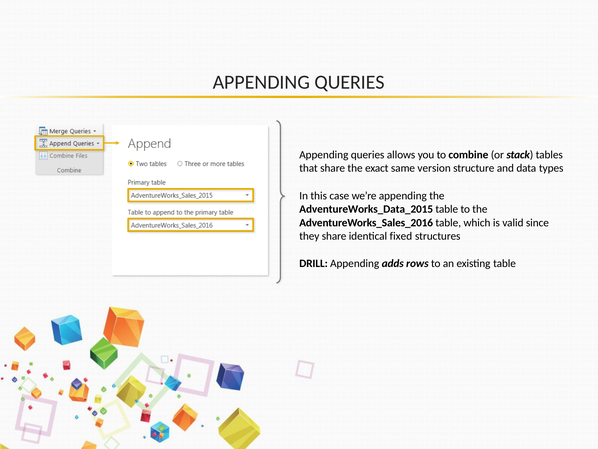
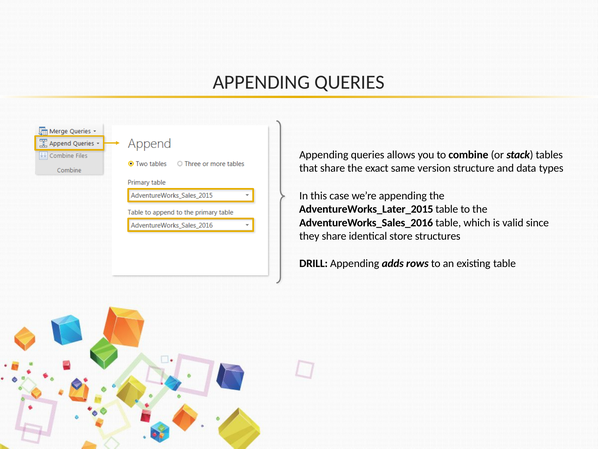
AdventureWorks_Data_2015: AdventureWorks_Data_2015 -> AdventureWorks_Later_2015
fixed: fixed -> store
